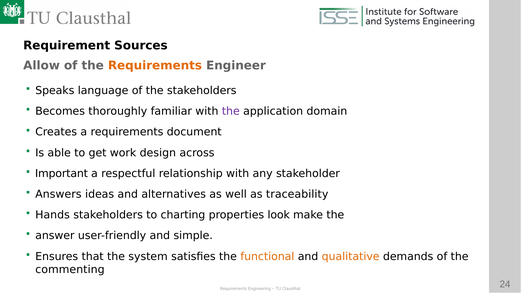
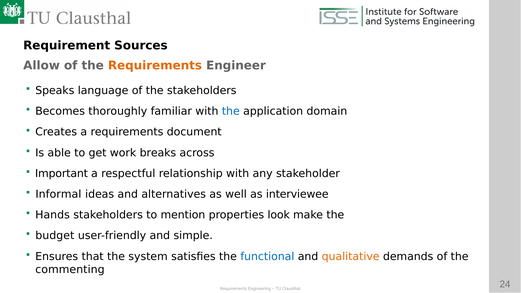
the at (231, 111) colour: purple -> blue
design: design -> breaks
Answers: Answers -> Informal
traceability: traceability -> interviewee
charting: charting -> mention
answer: answer -> budget
functional colour: orange -> blue
